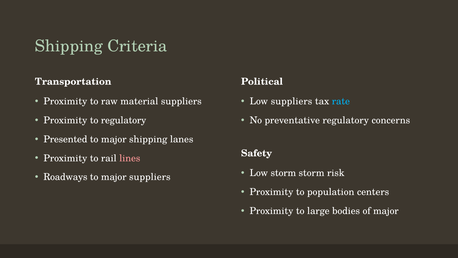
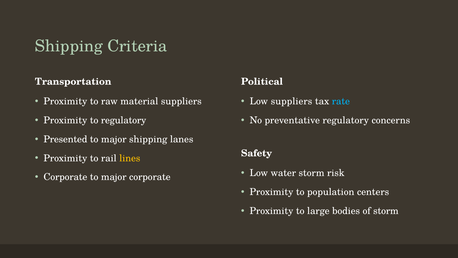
lines colour: pink -> yellow
Low storm: storm -> water
Roadways at (65, 177): Roadways -> Corporate
major suppliers: suppliers -> corporate
of major: major -> storm
